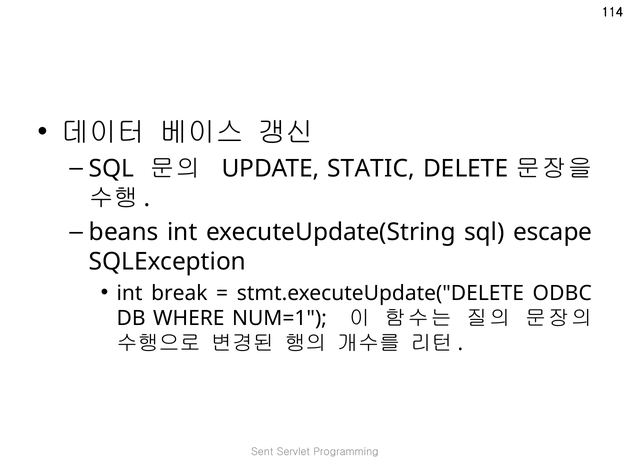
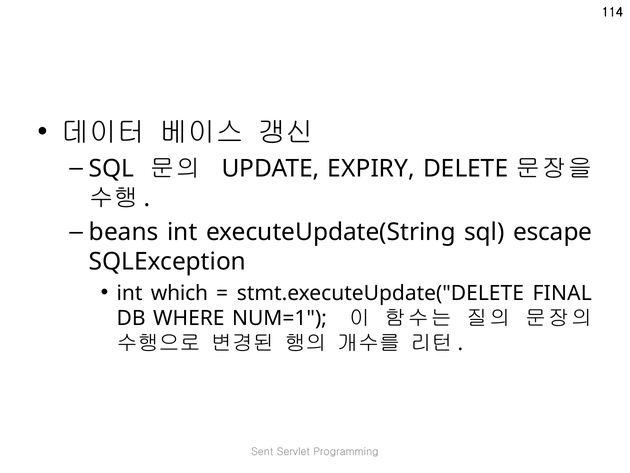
STATIC: STATIC -> EXPIRY
break: break -> which
ODBC: ODBC -> FINAL
